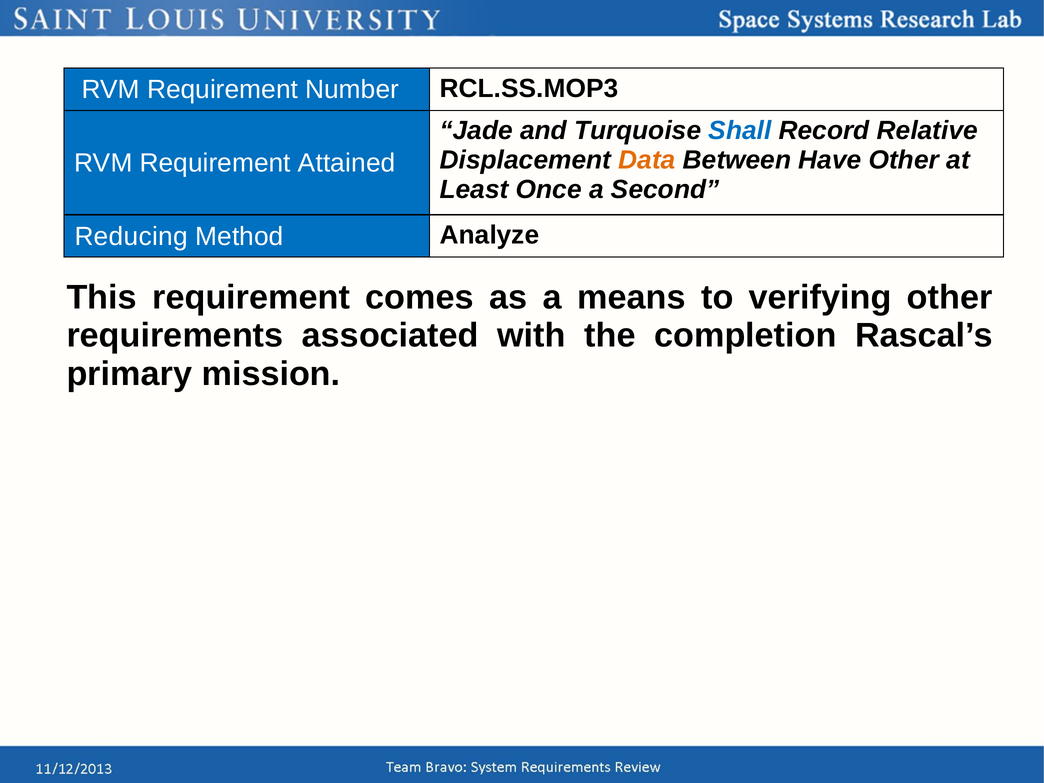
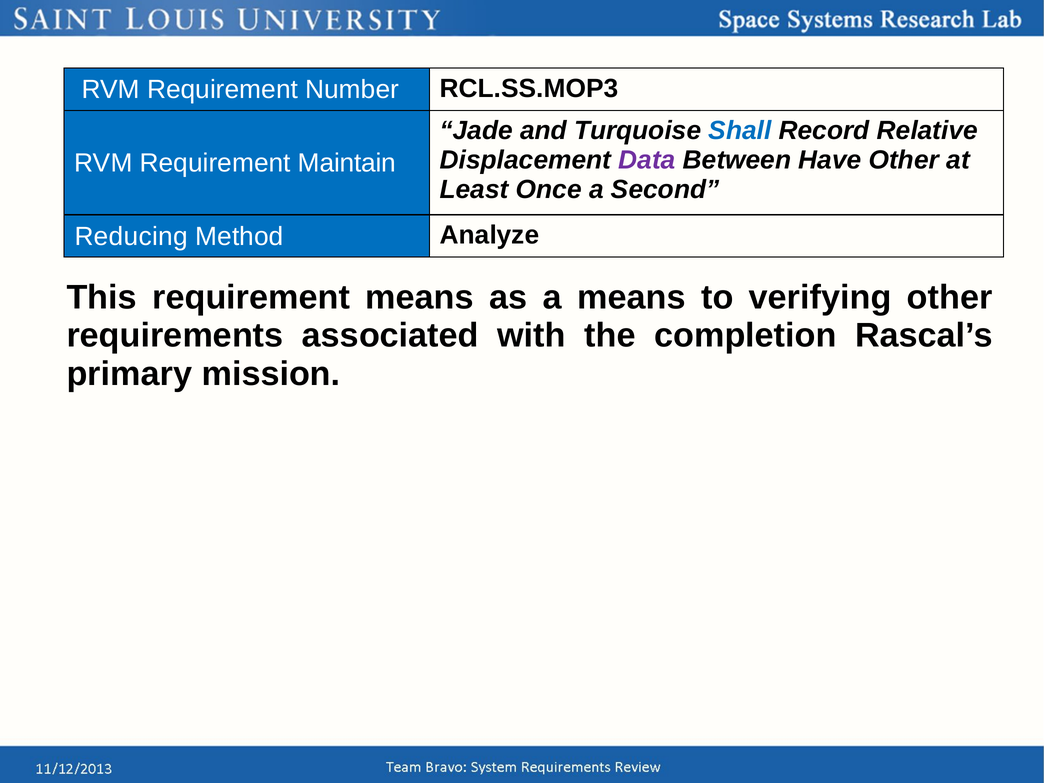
Data colour: orange -> purple
Attained: Attained -> Maintain
requirement comes: comes -> means
